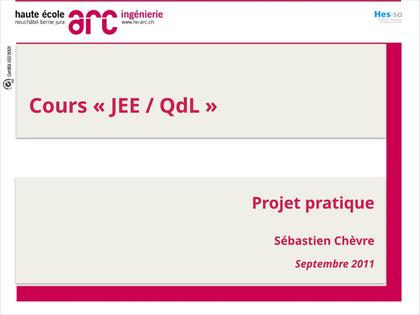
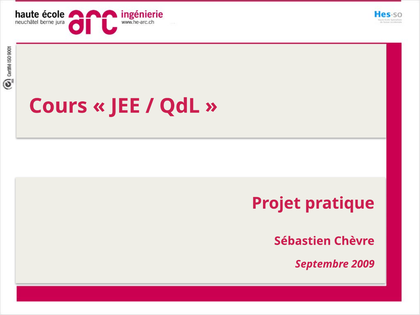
2011: 2011 -> 2009
